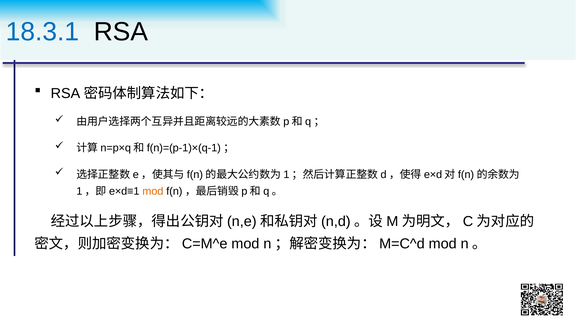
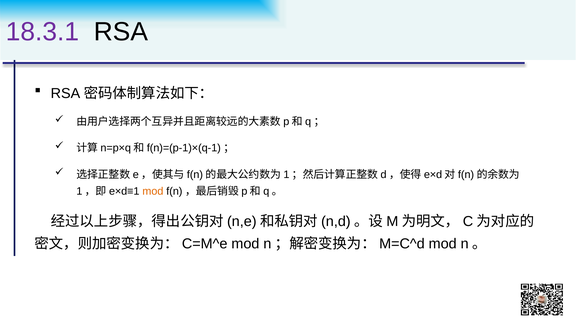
18.3.1 colour: blue -> purple
